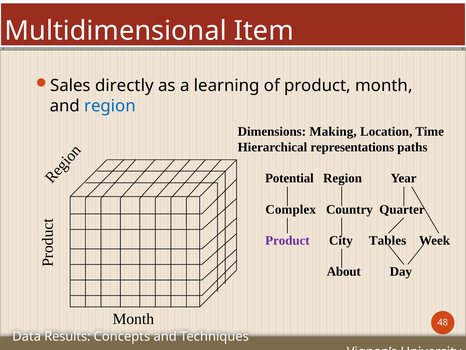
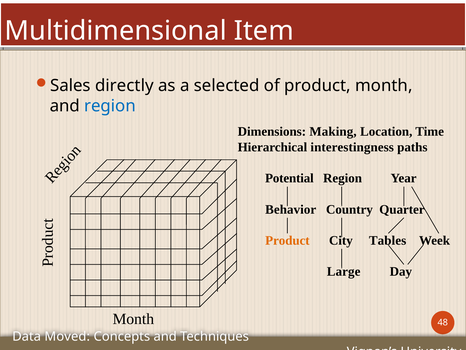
learning: learning -> selected
representations: representations -> interestingness
Complex: Complex -> Behavior
Product at (287, 240) colour: purple -> orange
About: About -> Large
Results: Results -> Moved
